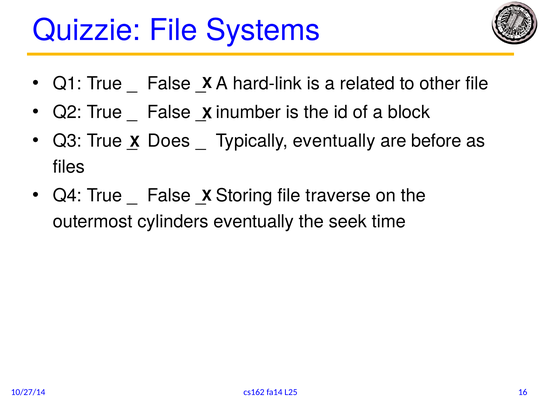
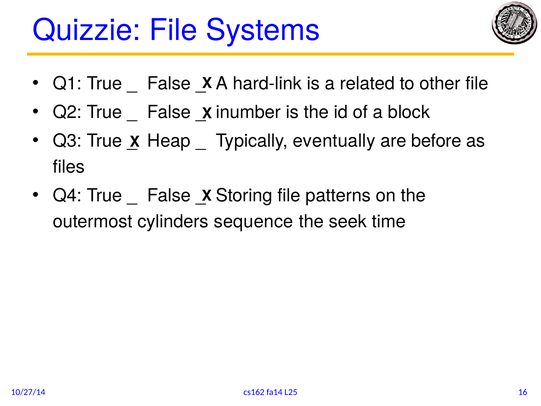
Does: Does -> Heap
traverse: traverse -> patterns
cylinders eventually: eventually -> sequence
